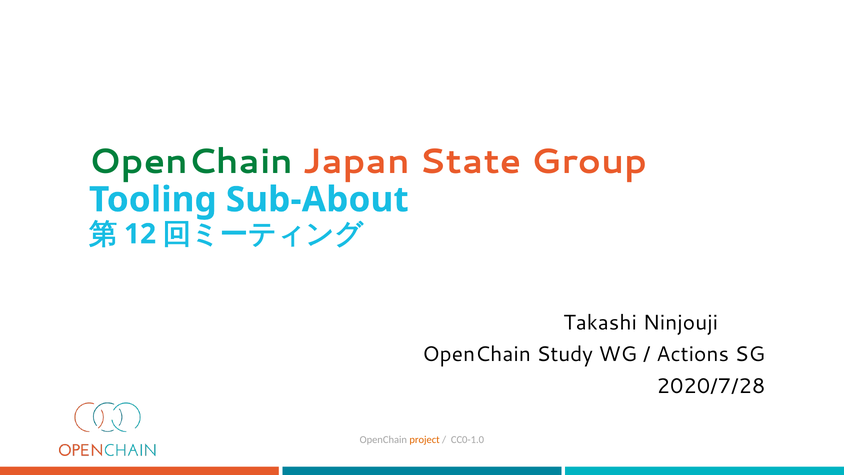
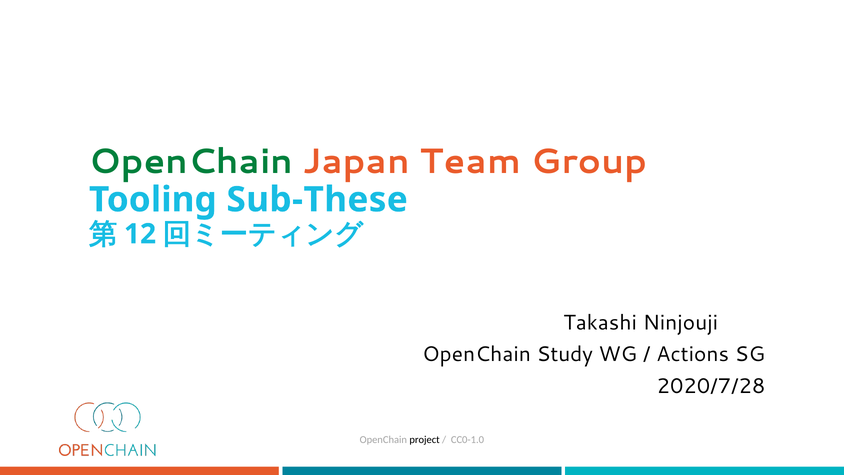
State: State -> Team
Sub-About: Sub-About -> Sub-These
project colour: orange -> black
